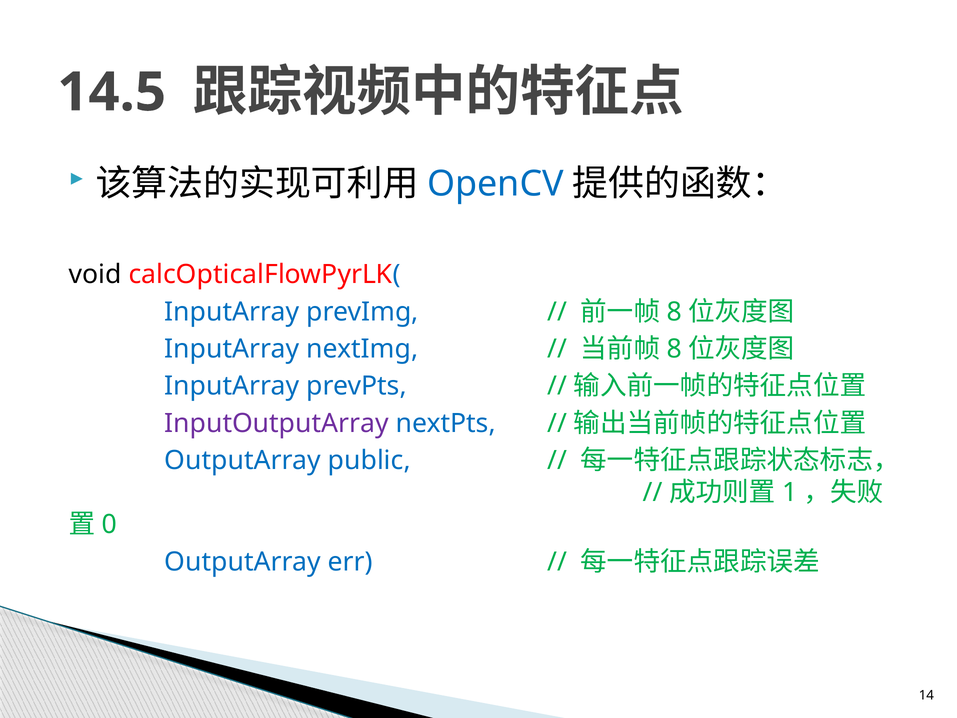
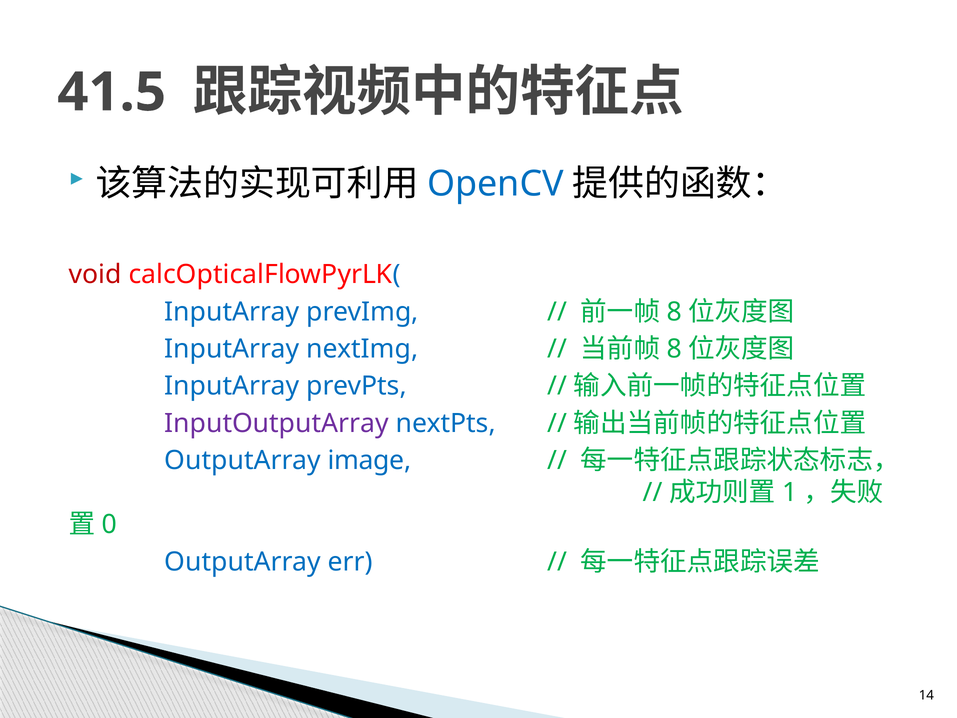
14.5: 14.5 -> 41.5
void colour: black -> red
public: public -> image
